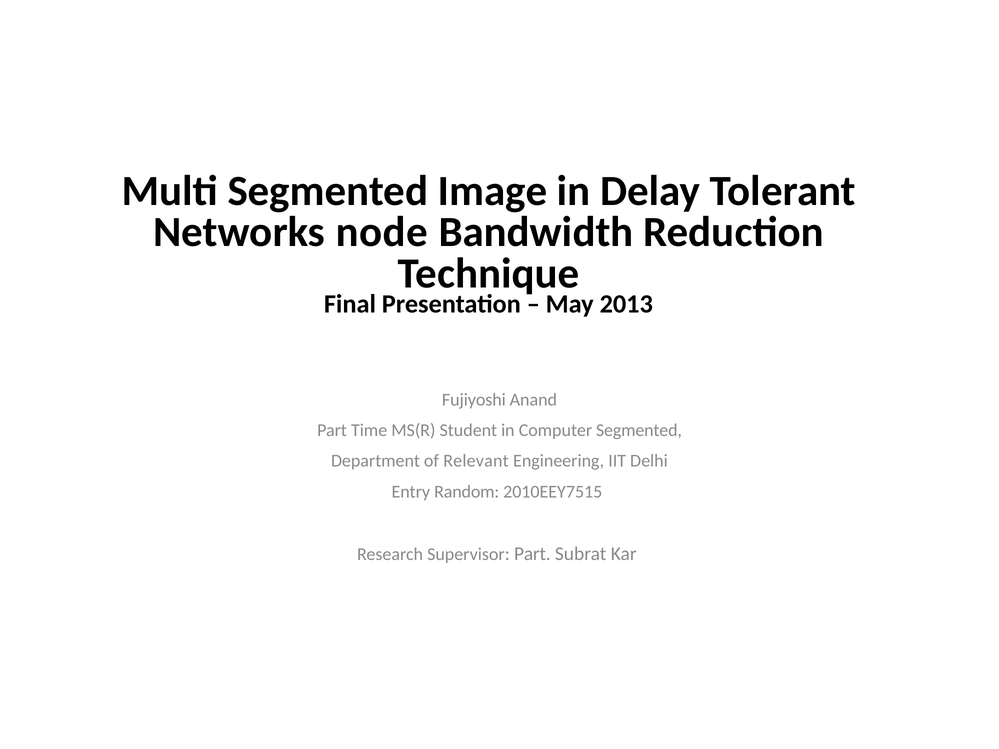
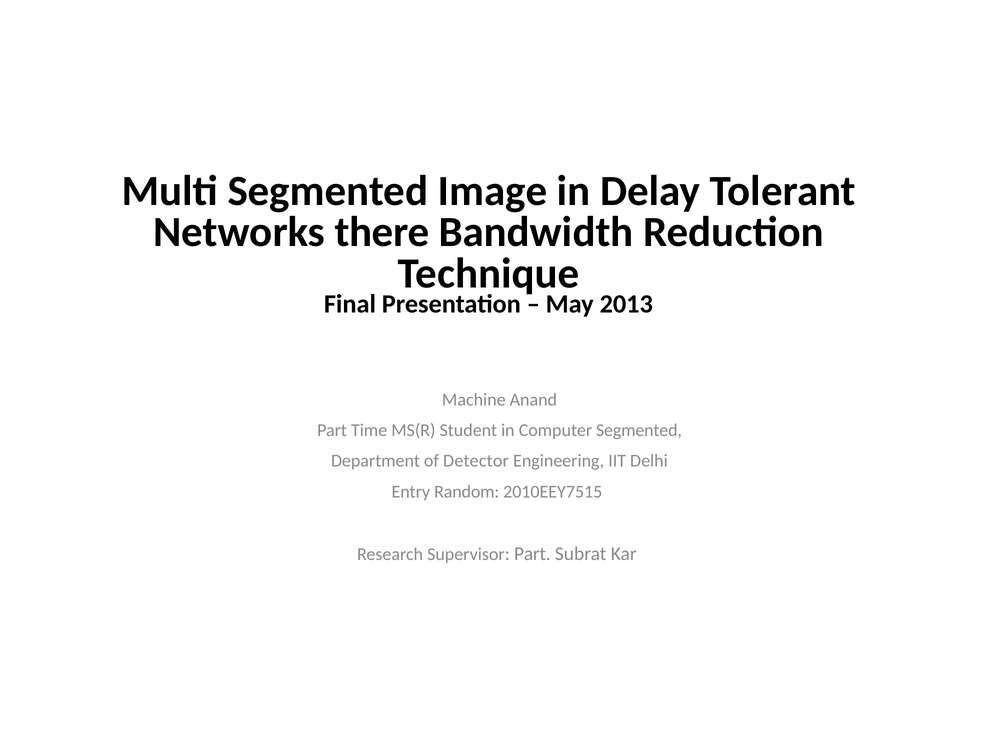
node: node -> there
Fujiyoshi: Fujiyoshi -> Machine
Relevant: Relevant -> Detector
